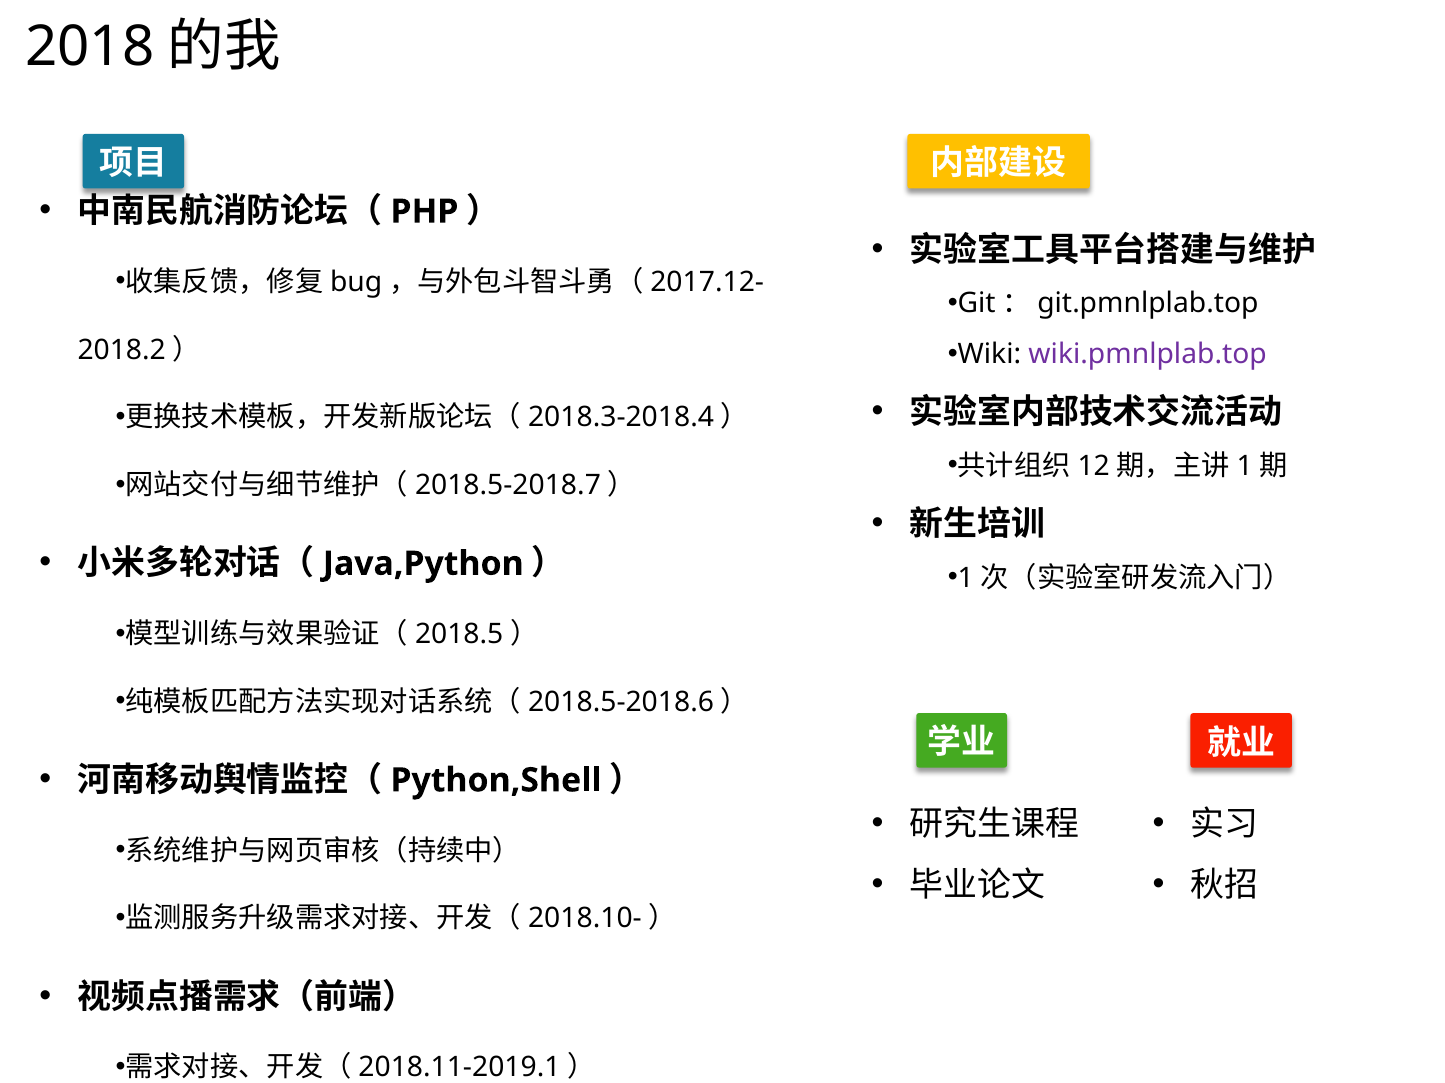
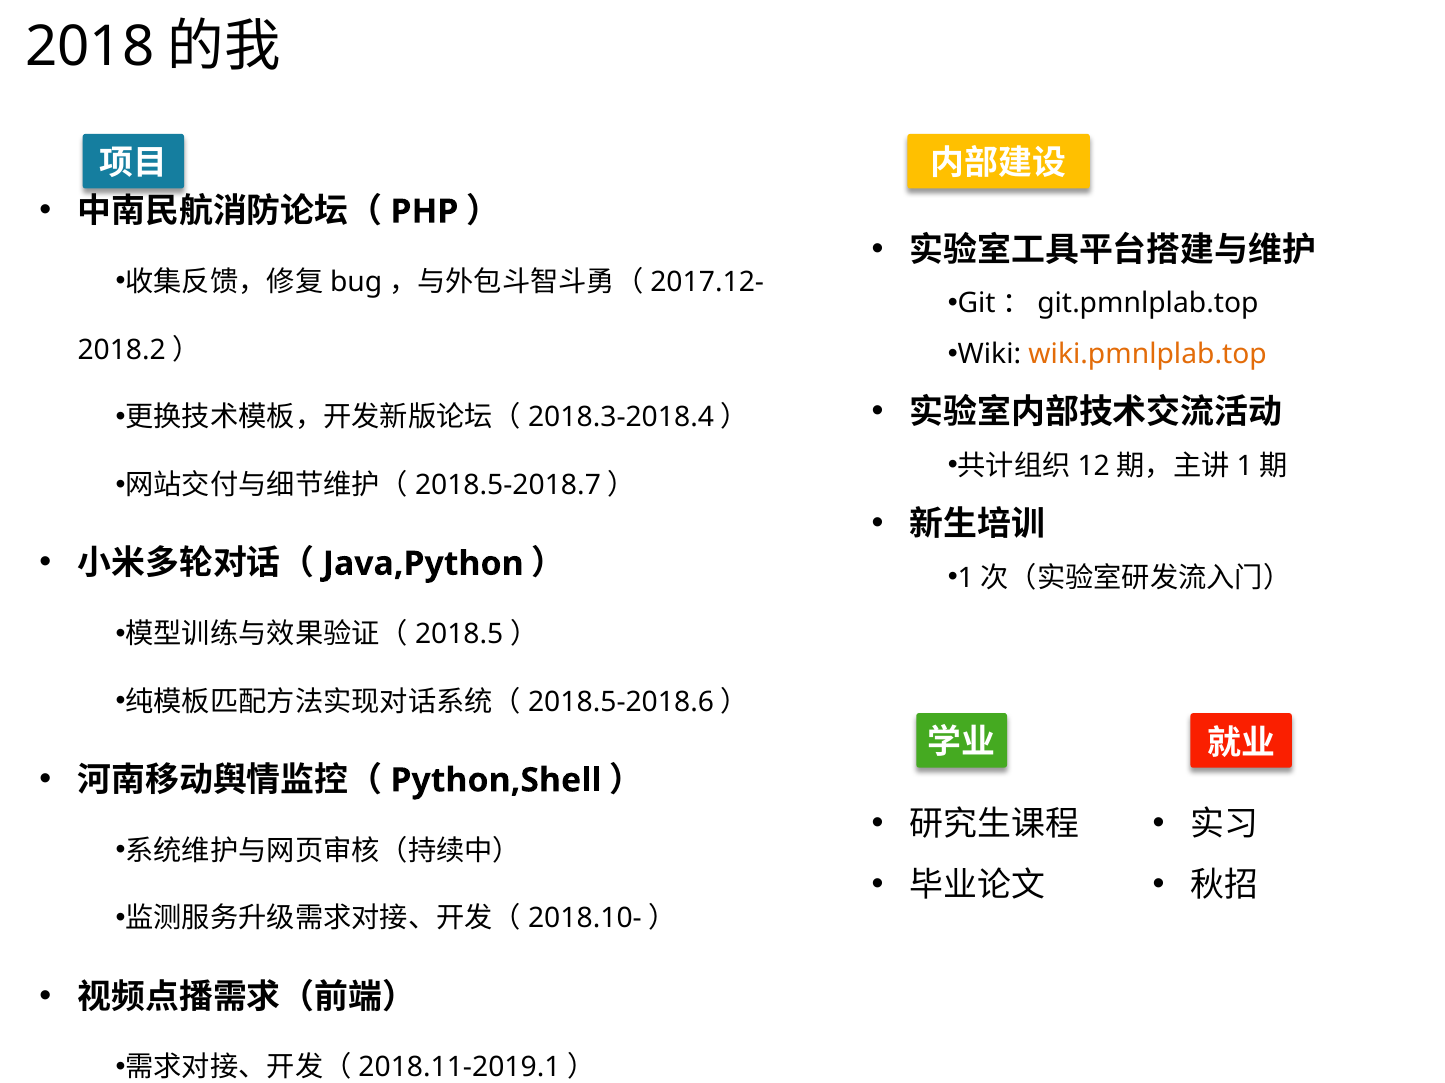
wiki.pmnlplab.top colour: purple -> orange
